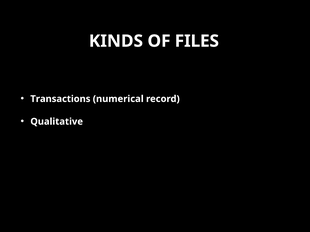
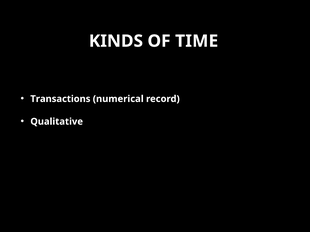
FILES: FILES -> TIME
